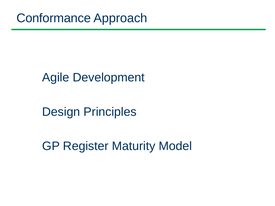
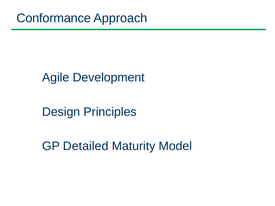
Register: Register -> Detailed
